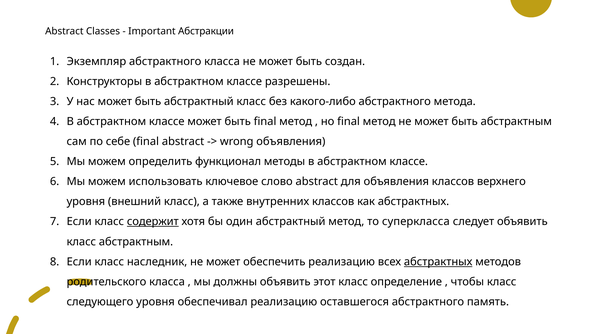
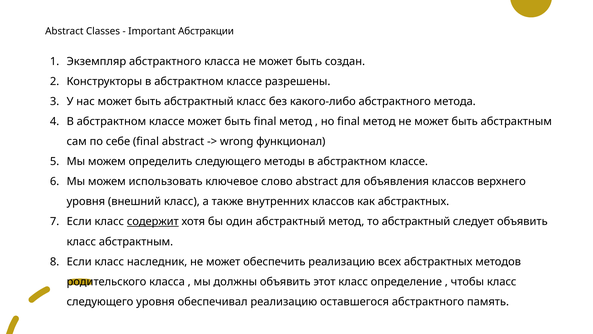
wrong объявления: объявления -> функционал
определить функционал: функционал -> следующего
то суперкласса: суперкласса -> абстрактный
абстрактных at (438, 261) underline: present -> none
